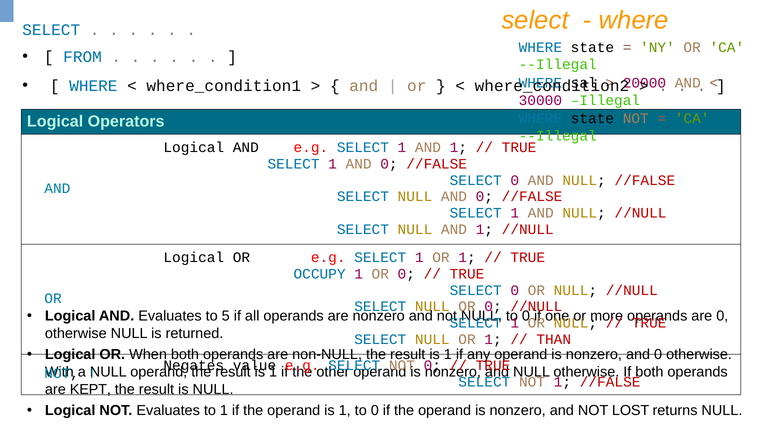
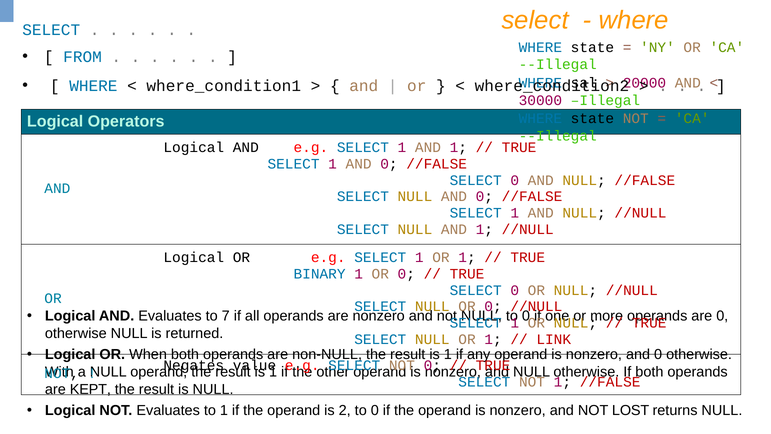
OCCUPY: OCCUPY -> BINARY
5: 5 -> 7
THAN: THAN -> LINK
operand is 1: 1 -> 2
